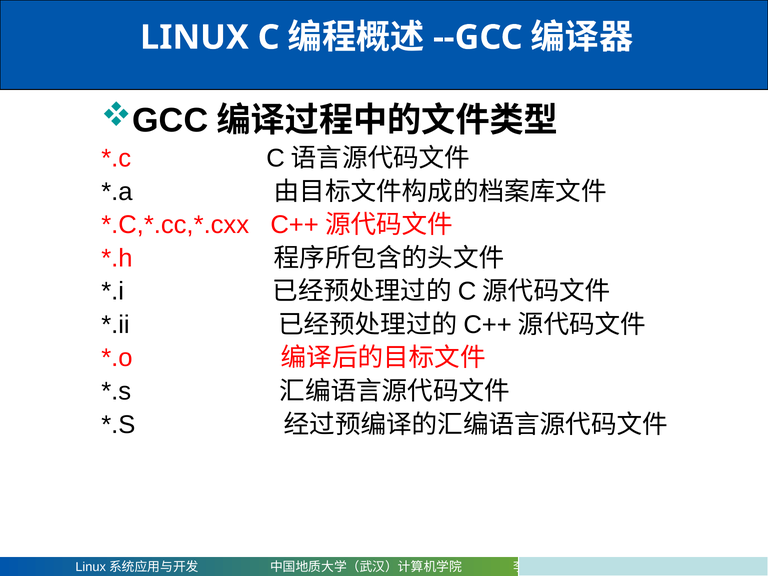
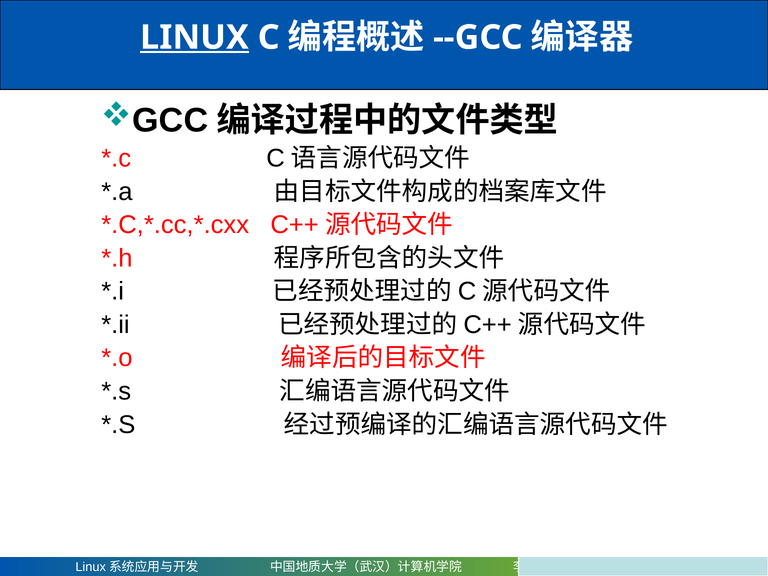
LINUX underline: none -> present
